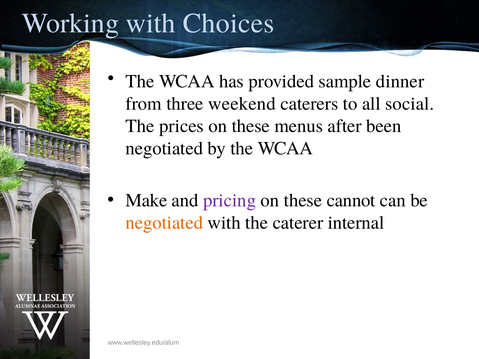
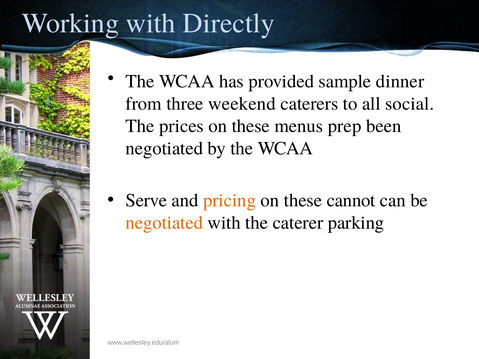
Choices: Choices -> Directly
after: after -> prep
Make: Make -> Serve
pricing colour: purple -> orange
internal: internal -> parking
